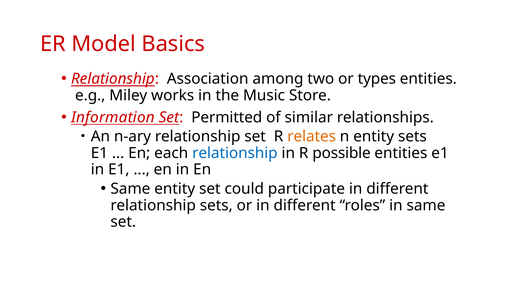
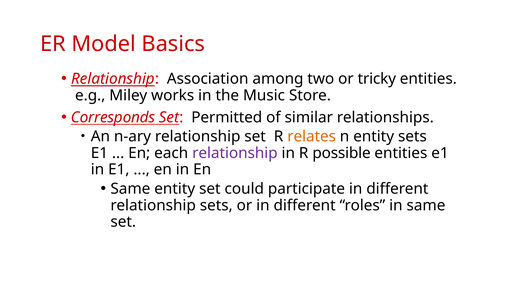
types: types -> tricky
Information: Information -> Corresponds
relationship at (235, 153) colour: blue -> purple
